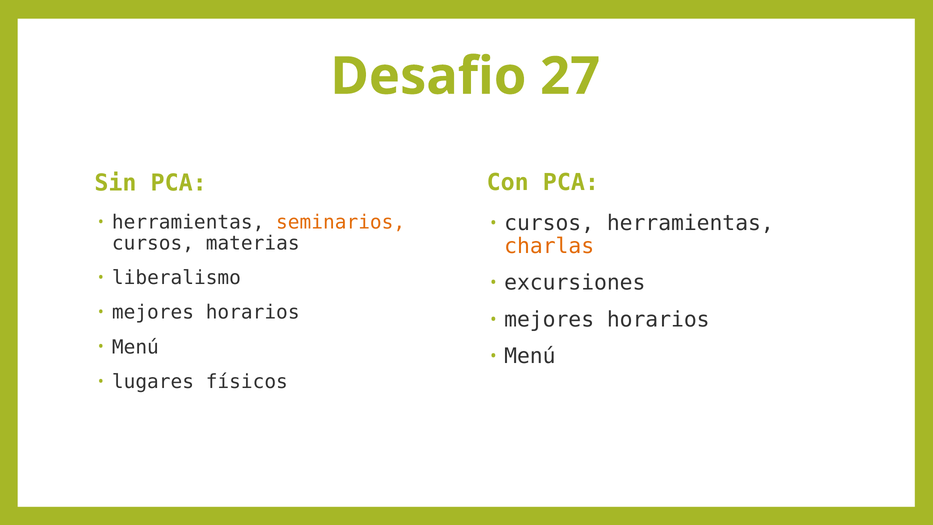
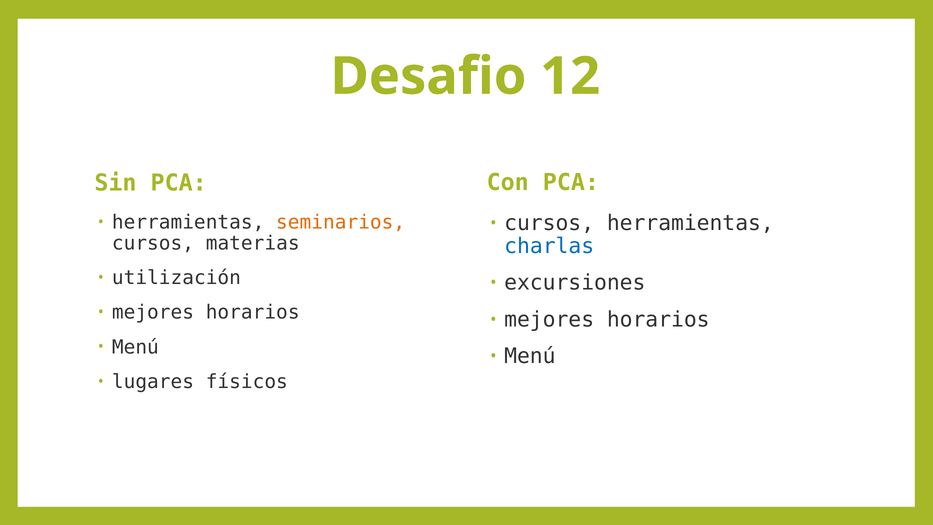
27: 27 -> 12
charlas colour: orange -> blue
liberalismo: liberalismo -> utilización
